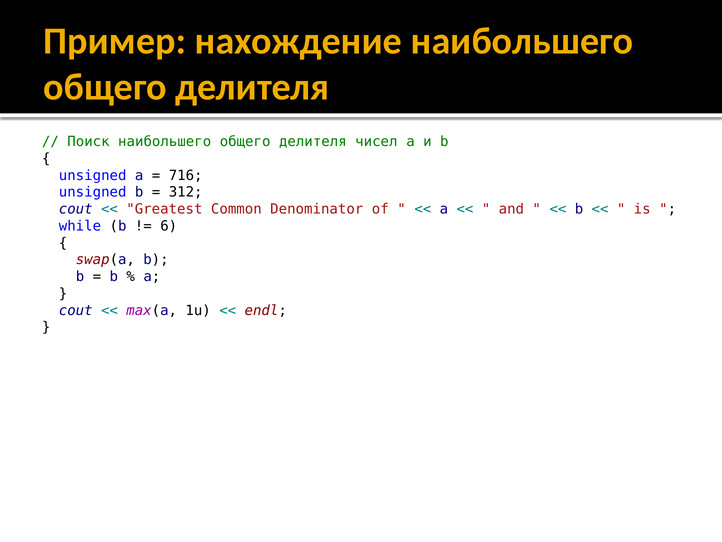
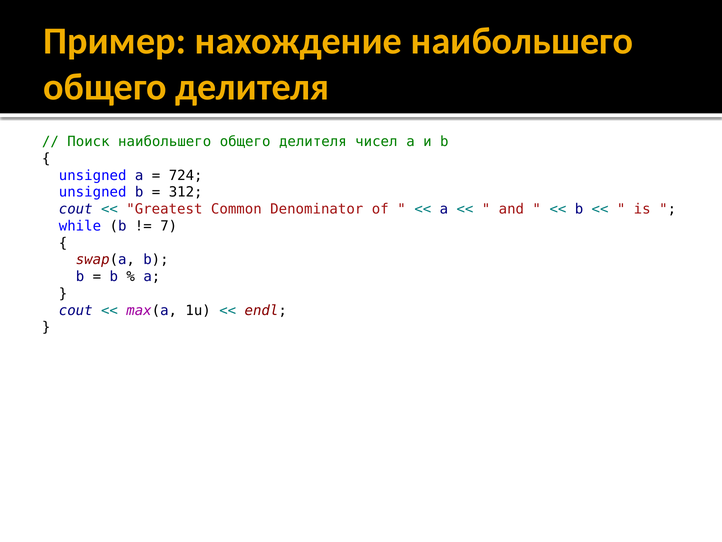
716: 716 -> 724
6: 6 -> 7
